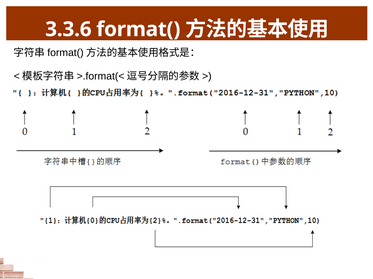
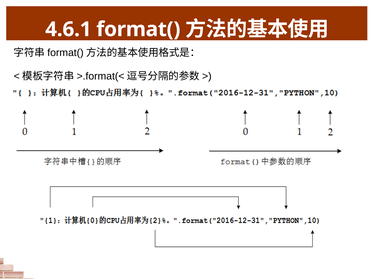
3.3.6: 3.3.6 -> 4.6.1
